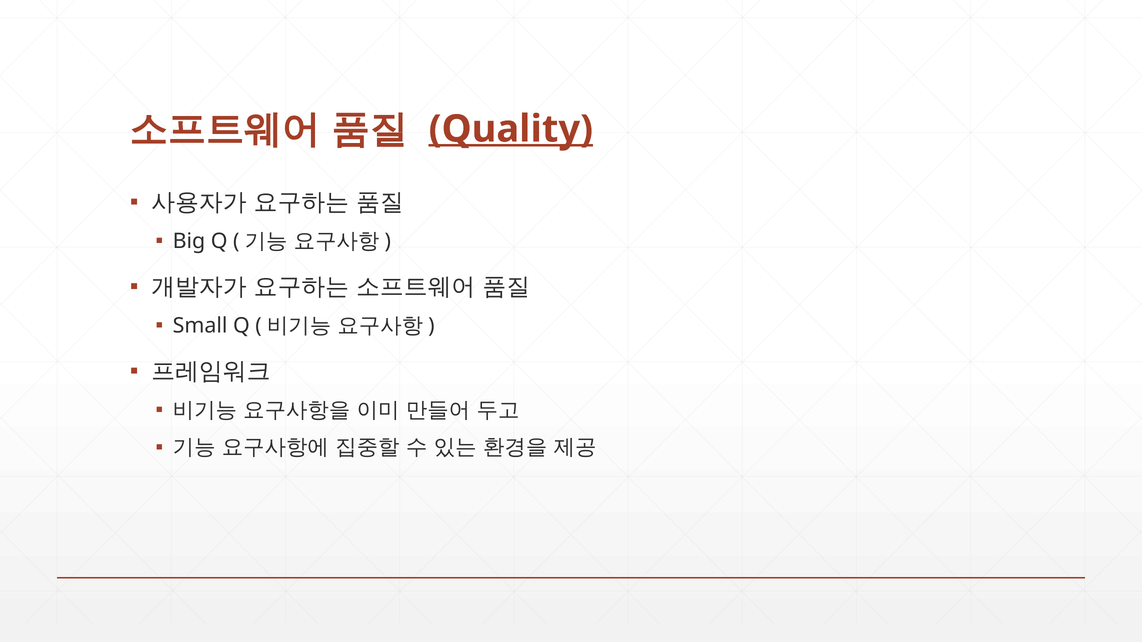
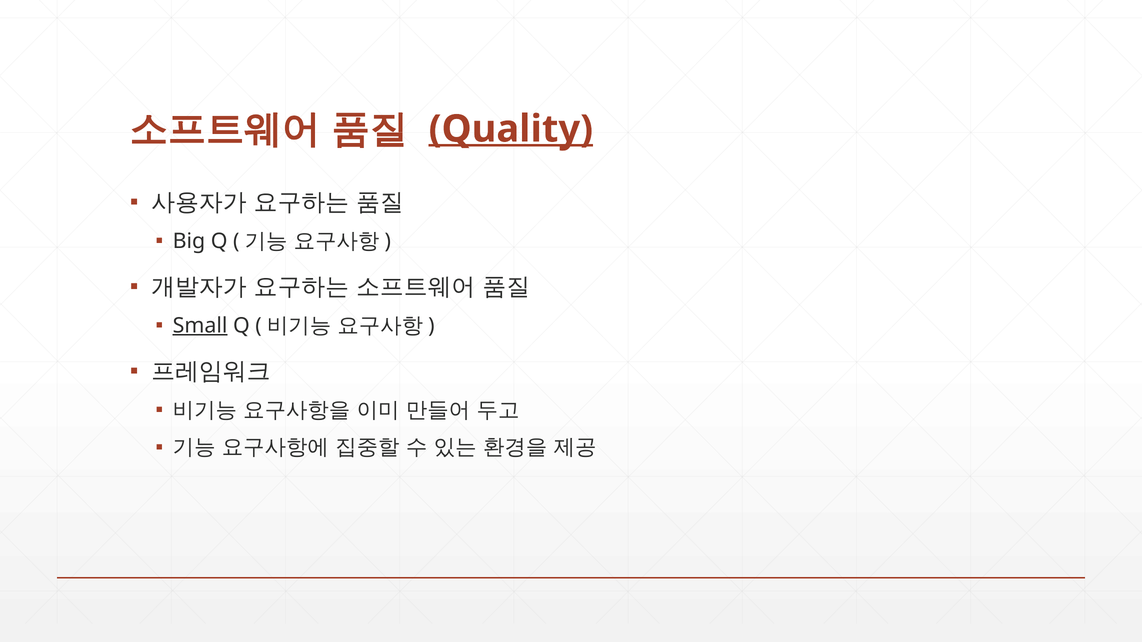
Small underline: none -> present
